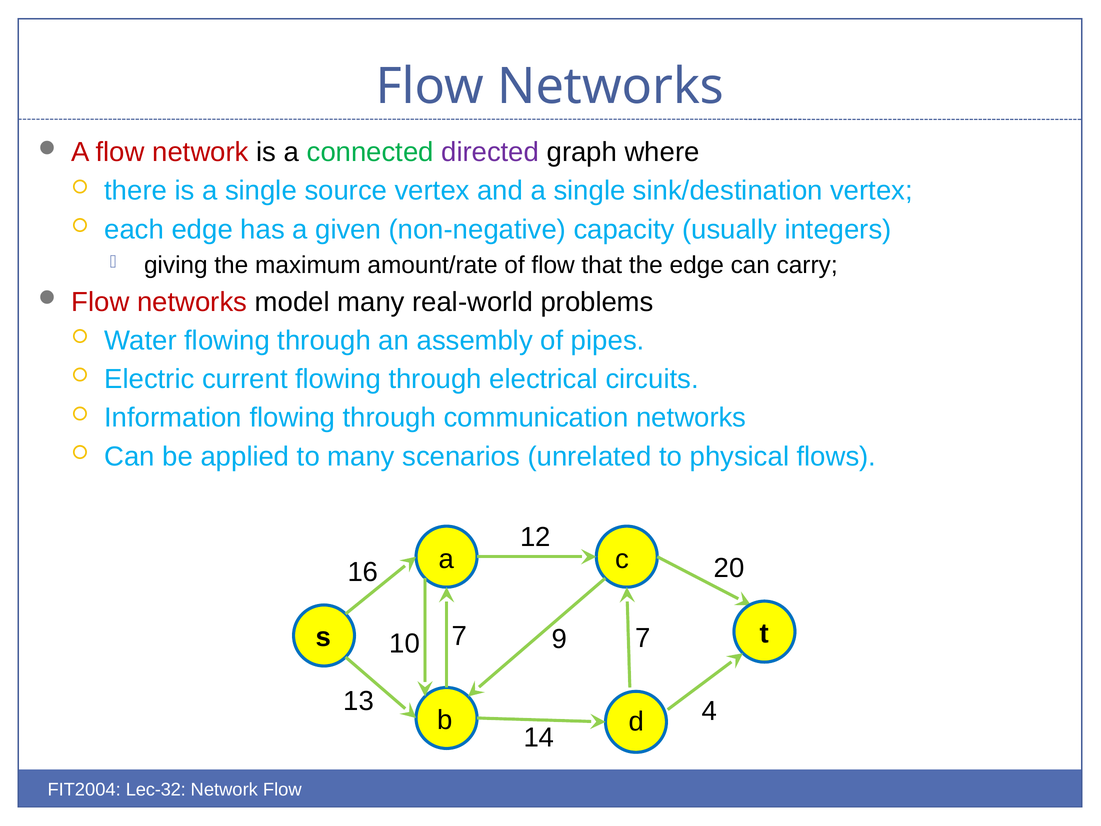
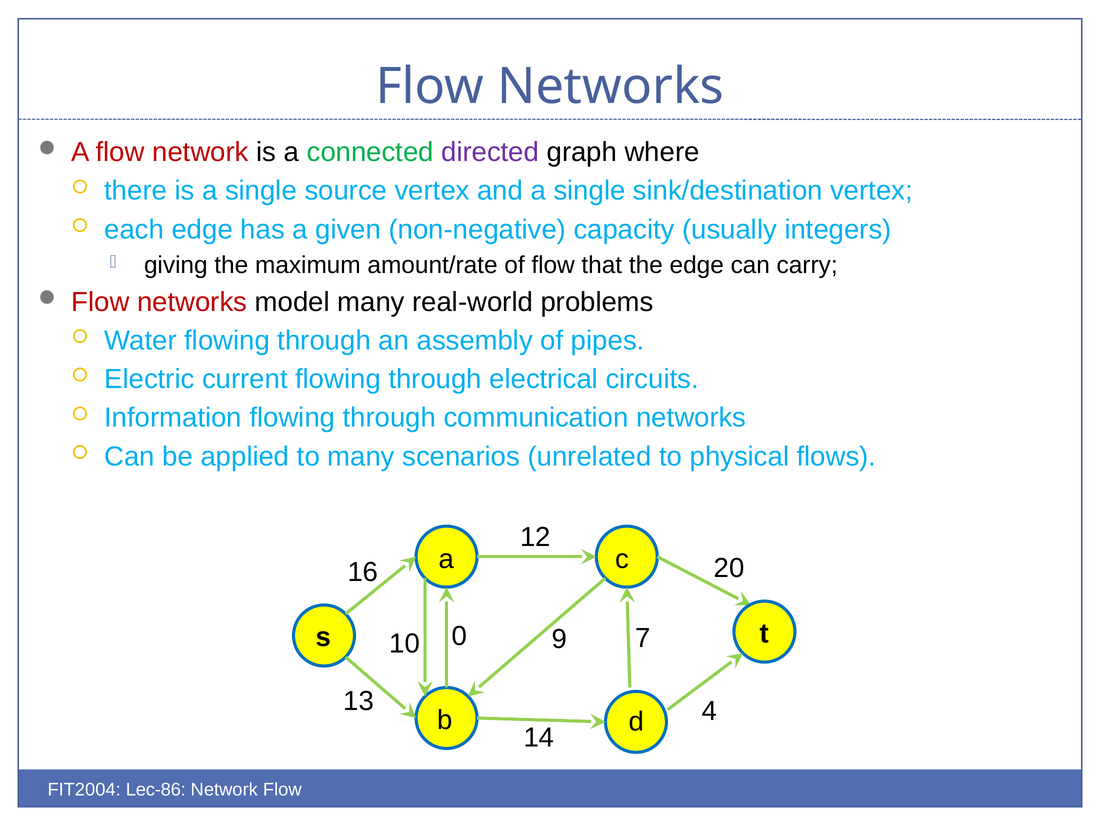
10 7: 7 -> 0
Lec-32: Lec-32 -> Lec-86
